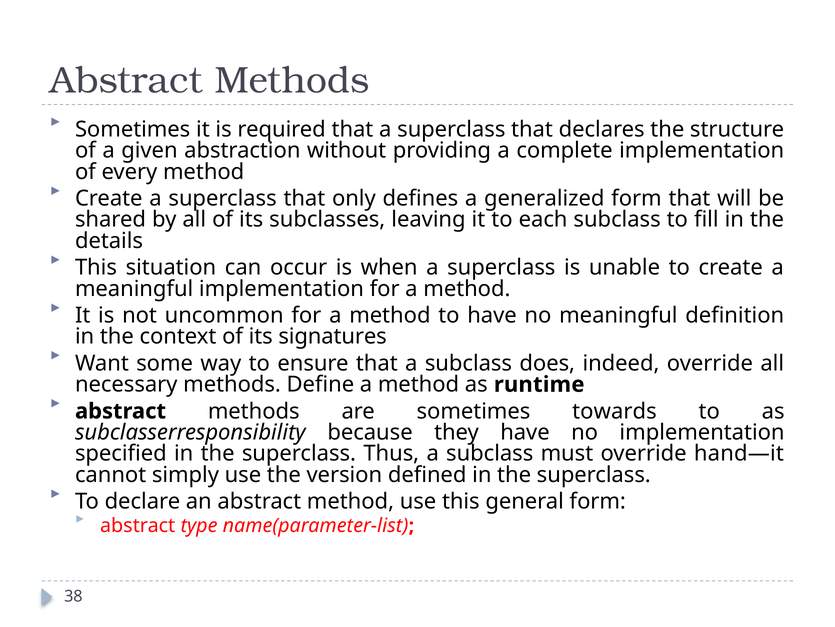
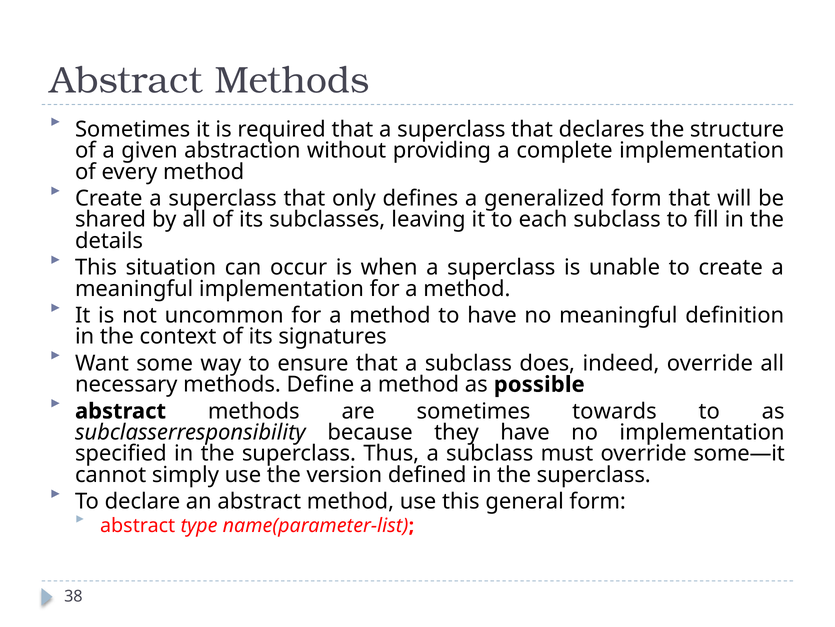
runtime: runtime -> possible
hand—it: hand—it -> some—it
